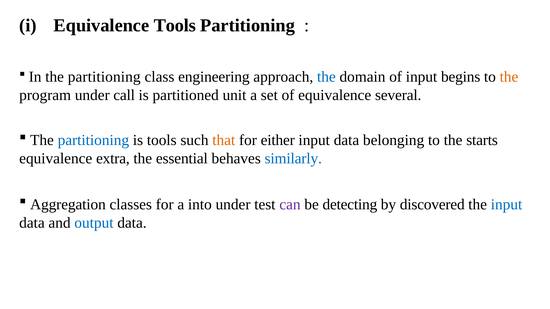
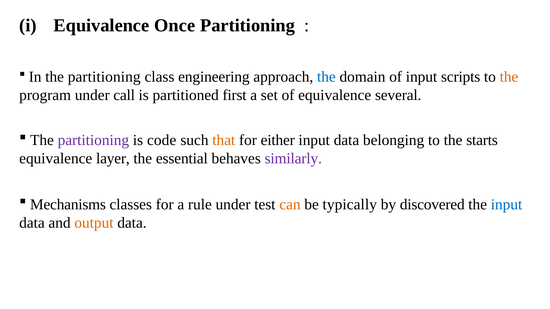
Equivalence Tools: Tools -> Once
begins: begins -> scripts
unit: unit -> first
partitioning at (93, 140) colour: blue -> purple
is tools: tools -> code
extra: extra -> layer
similarly colour: blue -> purple
Aggregation: Aggregation -> Mechanisms
into: into -> rule
can colour: purple -> orange
detecting: detecting -> typically
output colour: blue -> orange
